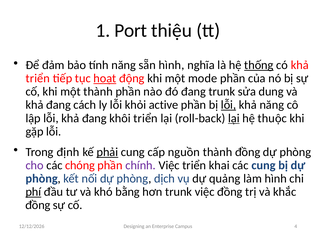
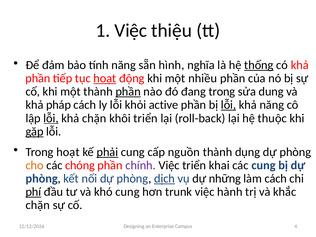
1 Port: Port -> Việc
triển at (38, 78): triển -> phần
mode: mode -> nhiều
phần at (128, 92) underline: none -> present
đang trunk: trunk -> trong
đang at (58, 105): đang -> pháp
lỗi at (51, 118) underline: none -> present
đang at (94, 118): đang -> chặn
lại at (234, 118) underline: present -> none
gặp underline: none -> present
Trong định: định -> hoạt
thành đồng: đồng -> dụng
cho colour: purple -> orange
dịch underline: none -> present
quảng: quảng -> những
làm hình: hình -> cách
khó bằng: bằng -> cung
việc đồng: đồng -> hành
đồng at (38, 205): đồng -> chặn
